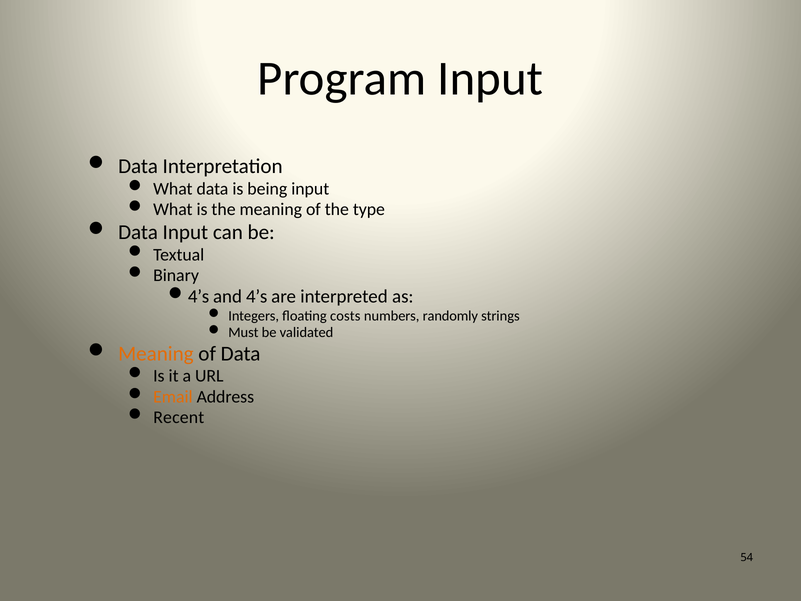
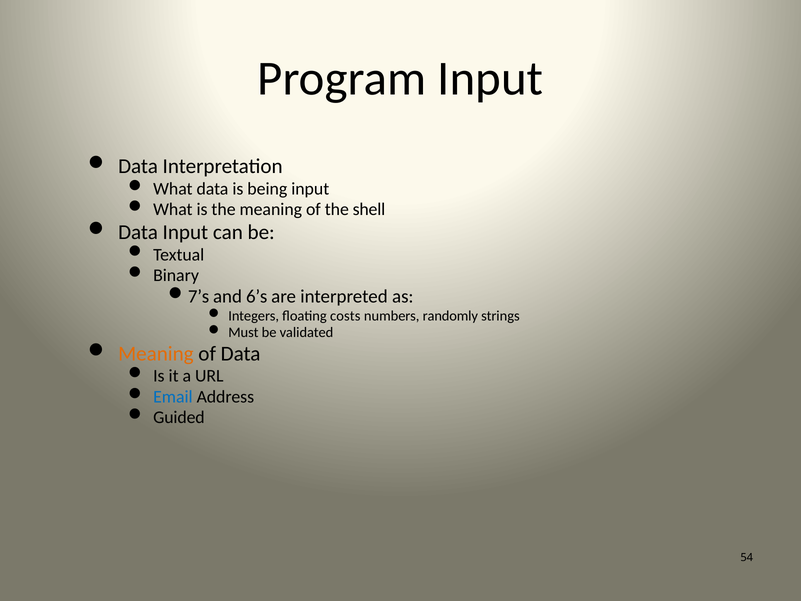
type: type -> shell
4’s at (199, 297): 4’s -> 7’s
and 4’s: 4’s -> 6’s
Email colour: orange -> blue
Recent: Recent -> Guided
